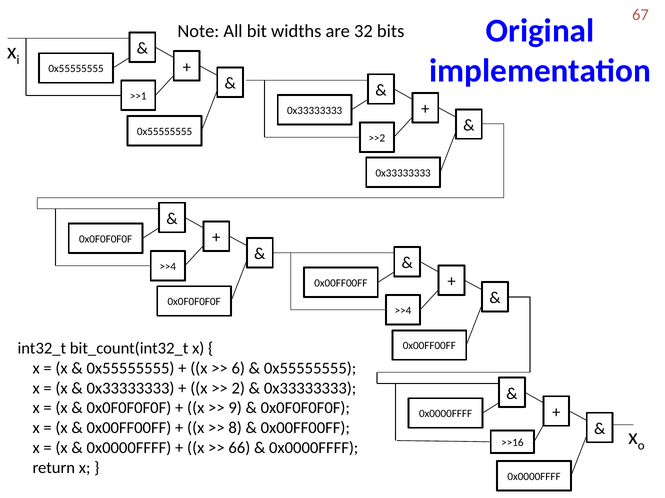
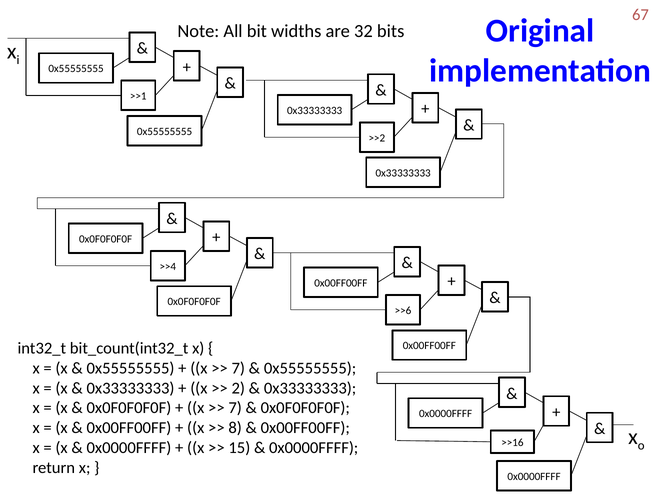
>>4 at (403, 311): >>4 -> >>6
6 at (238, 369): 6 -> 7
9 at (235, 409): 9 -> 7
66: 66 -> 15
